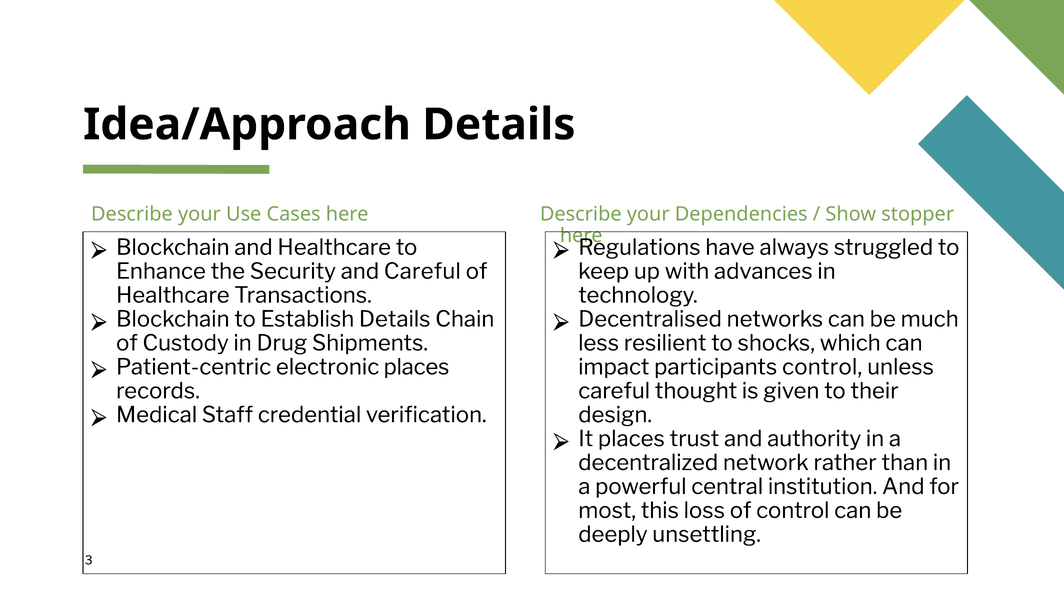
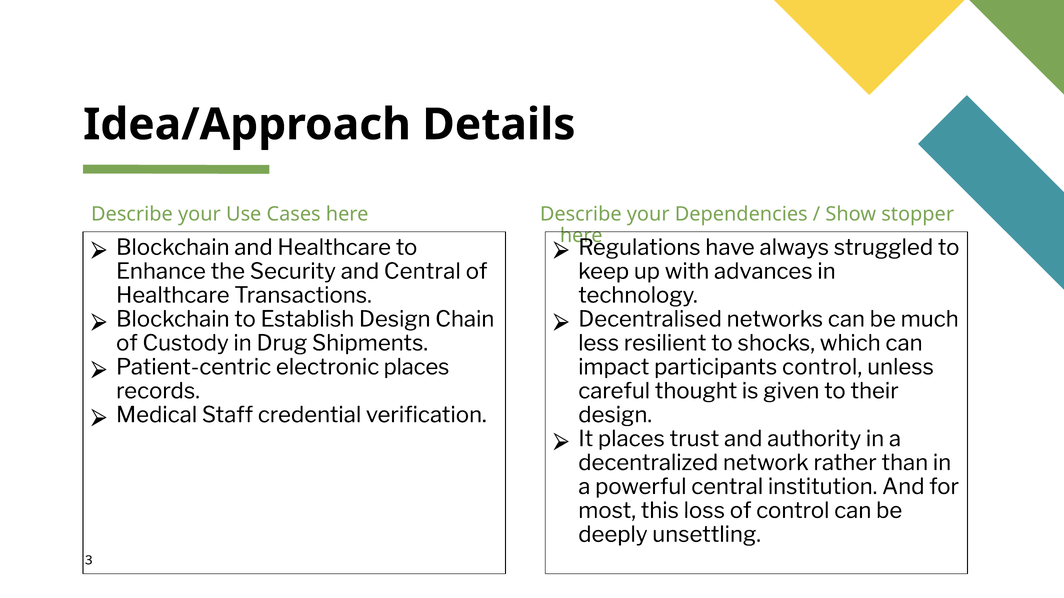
and Careful: Careful -> Central
Establish Details: Details -> Design
